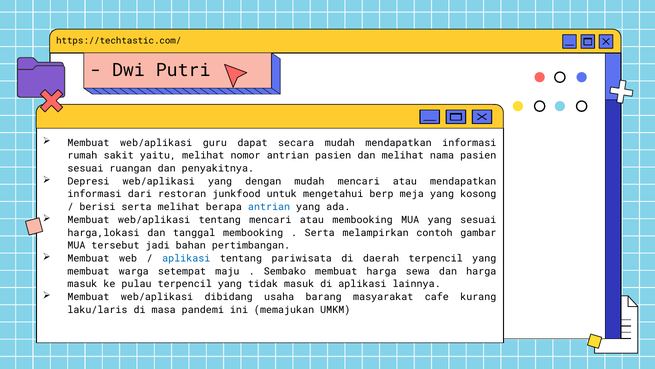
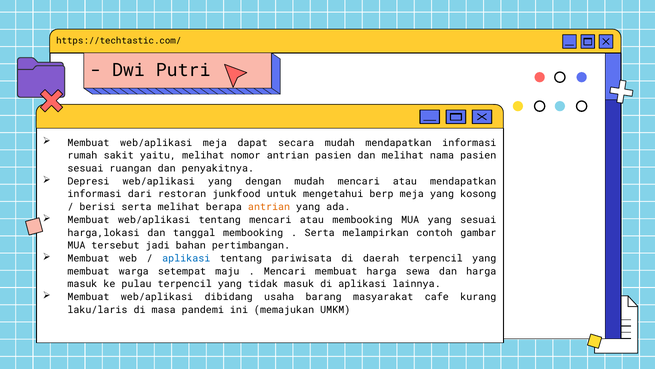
web/aplikasi guru: guru -> meja
antrian at (269, 207) colour: blue -> orange
Sembako at (285, 271): Sembako -> Mencari
